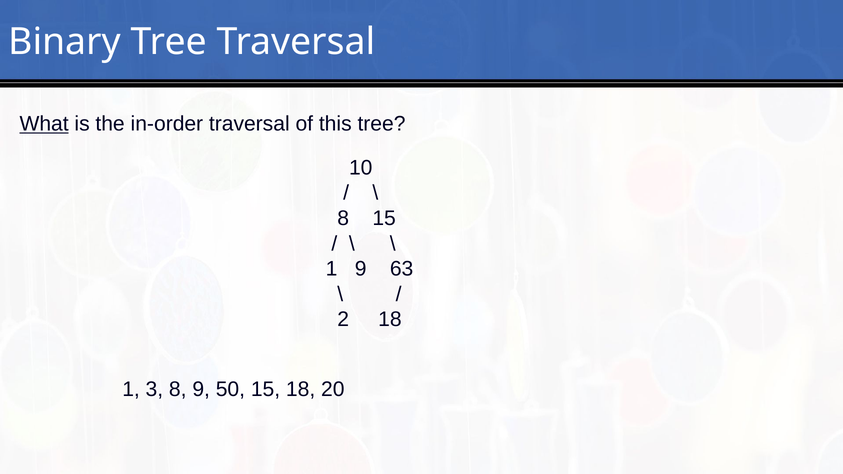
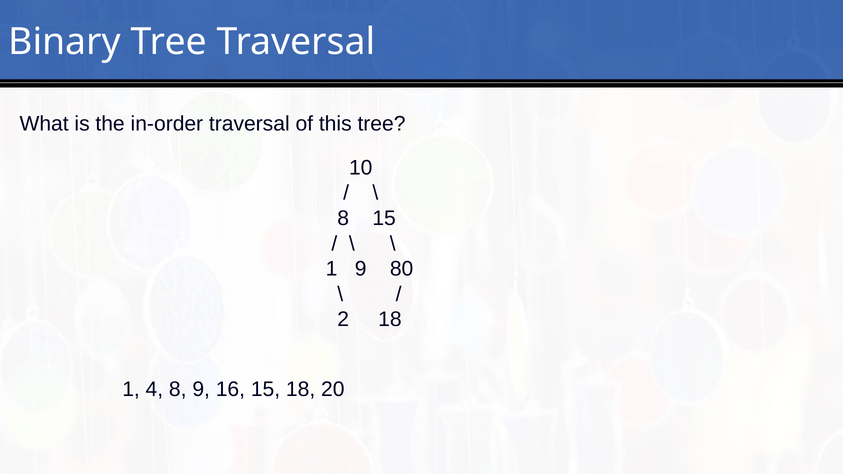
What underline: present -> none
63: 63 -> 80
3: 3 -> 4
50: 50 -> 16
